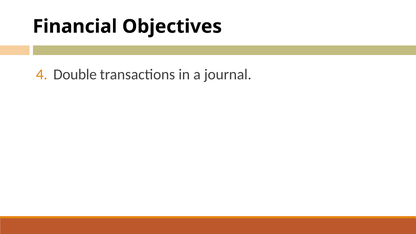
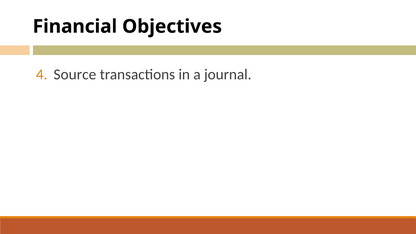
Double: Double -> Source
